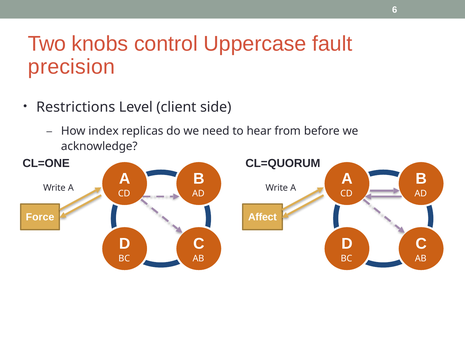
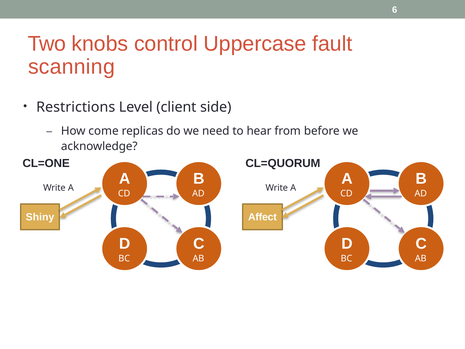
precision: precision -> scanning
index: index -> come
Force: Force -> Shiny
